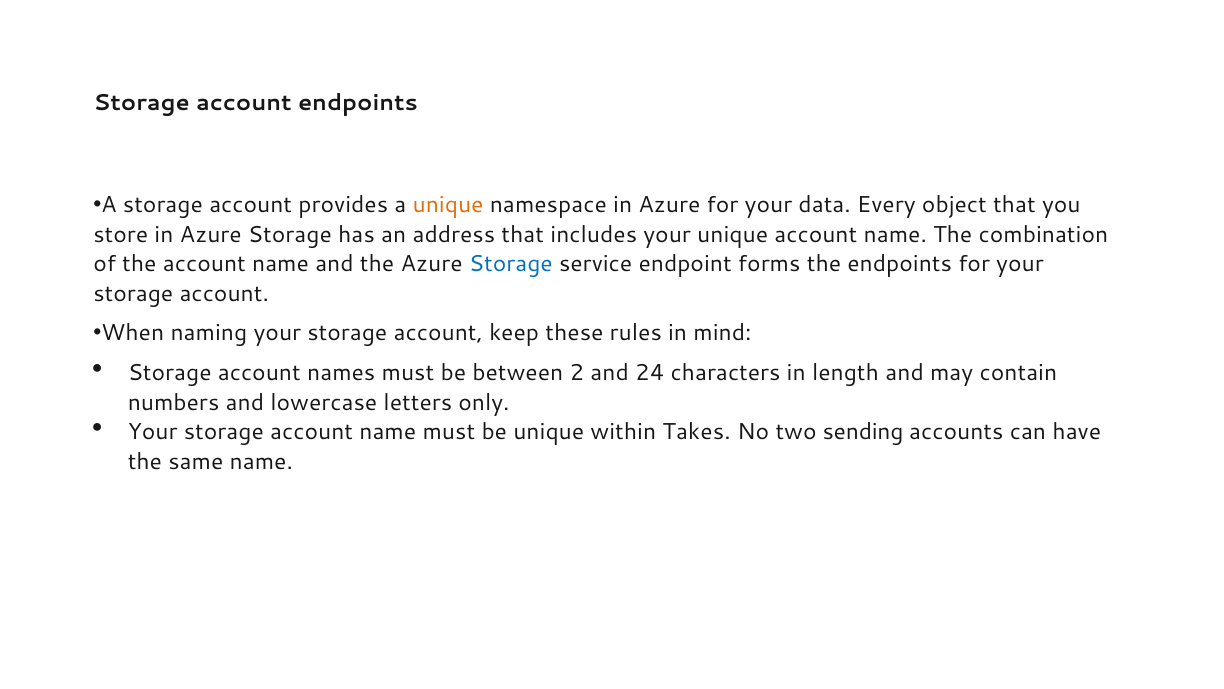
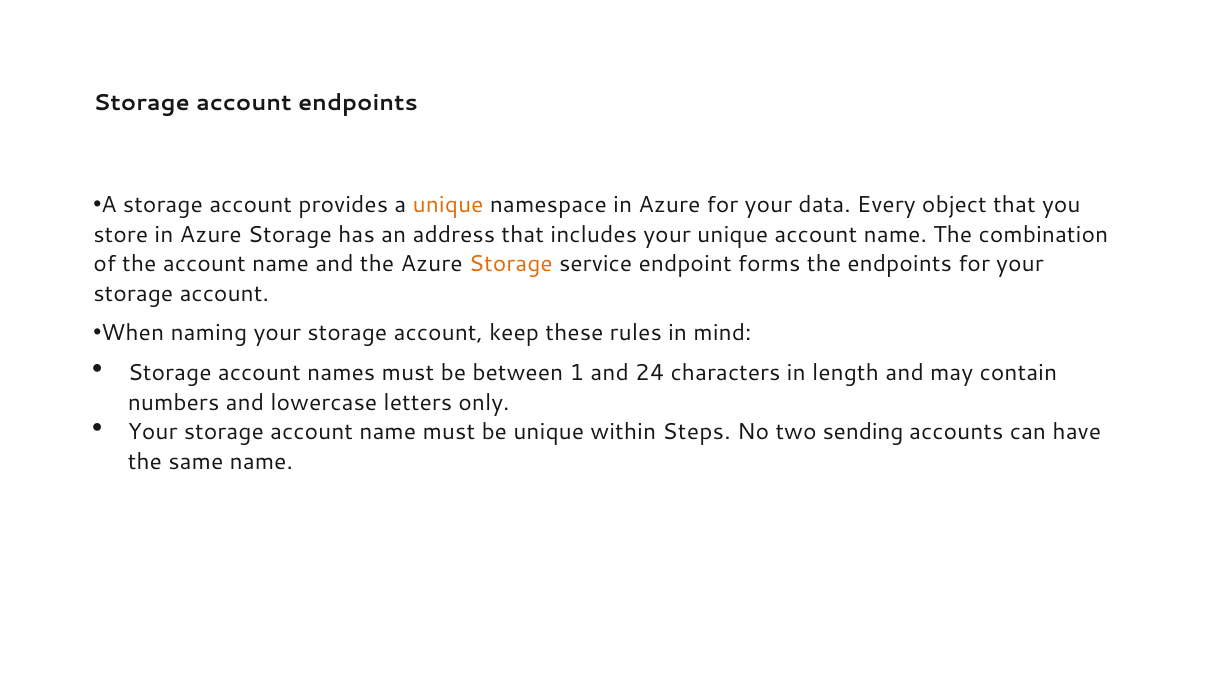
Storage at (511, 264) colour: blue -> orange
2: 2 -> 1
Takes: Takes -> Steps
